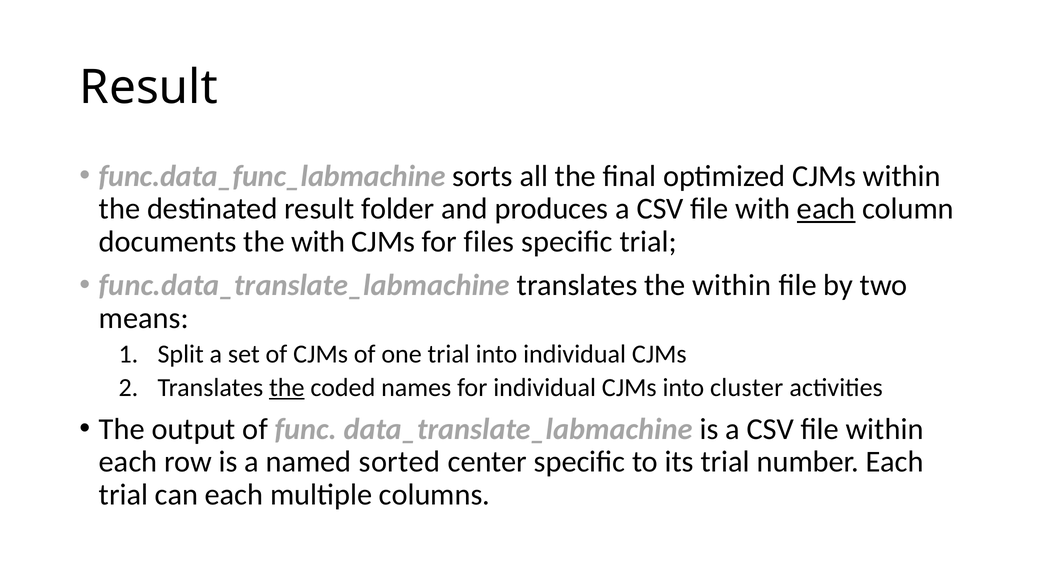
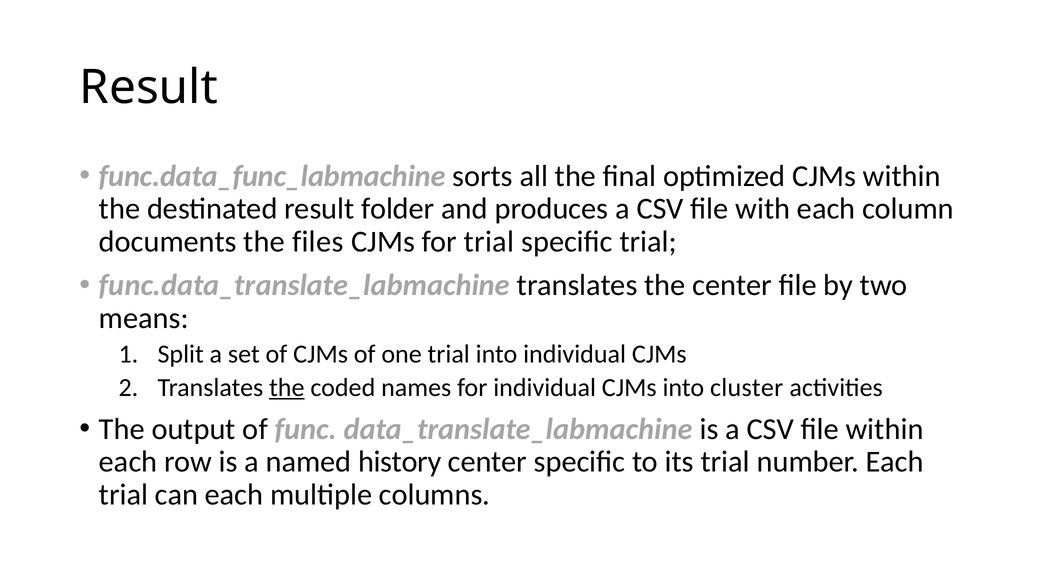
each at (826, 209) underline: present -> none
the with: with -> files
for files: files -> trial
the within: within -> center
sorted: sorted -> history
